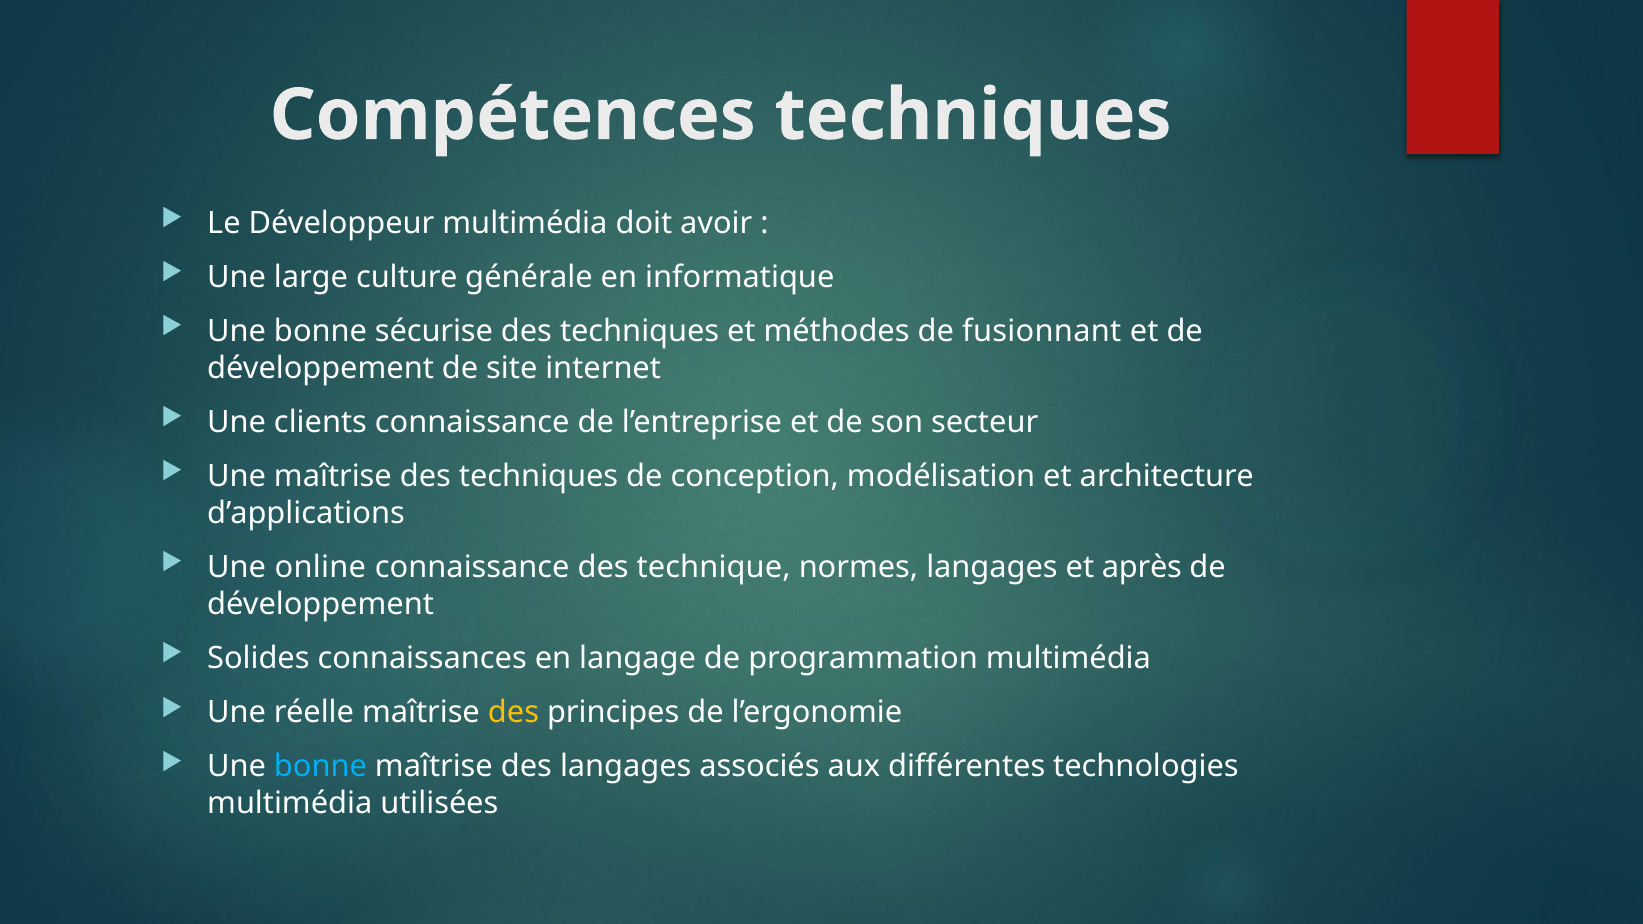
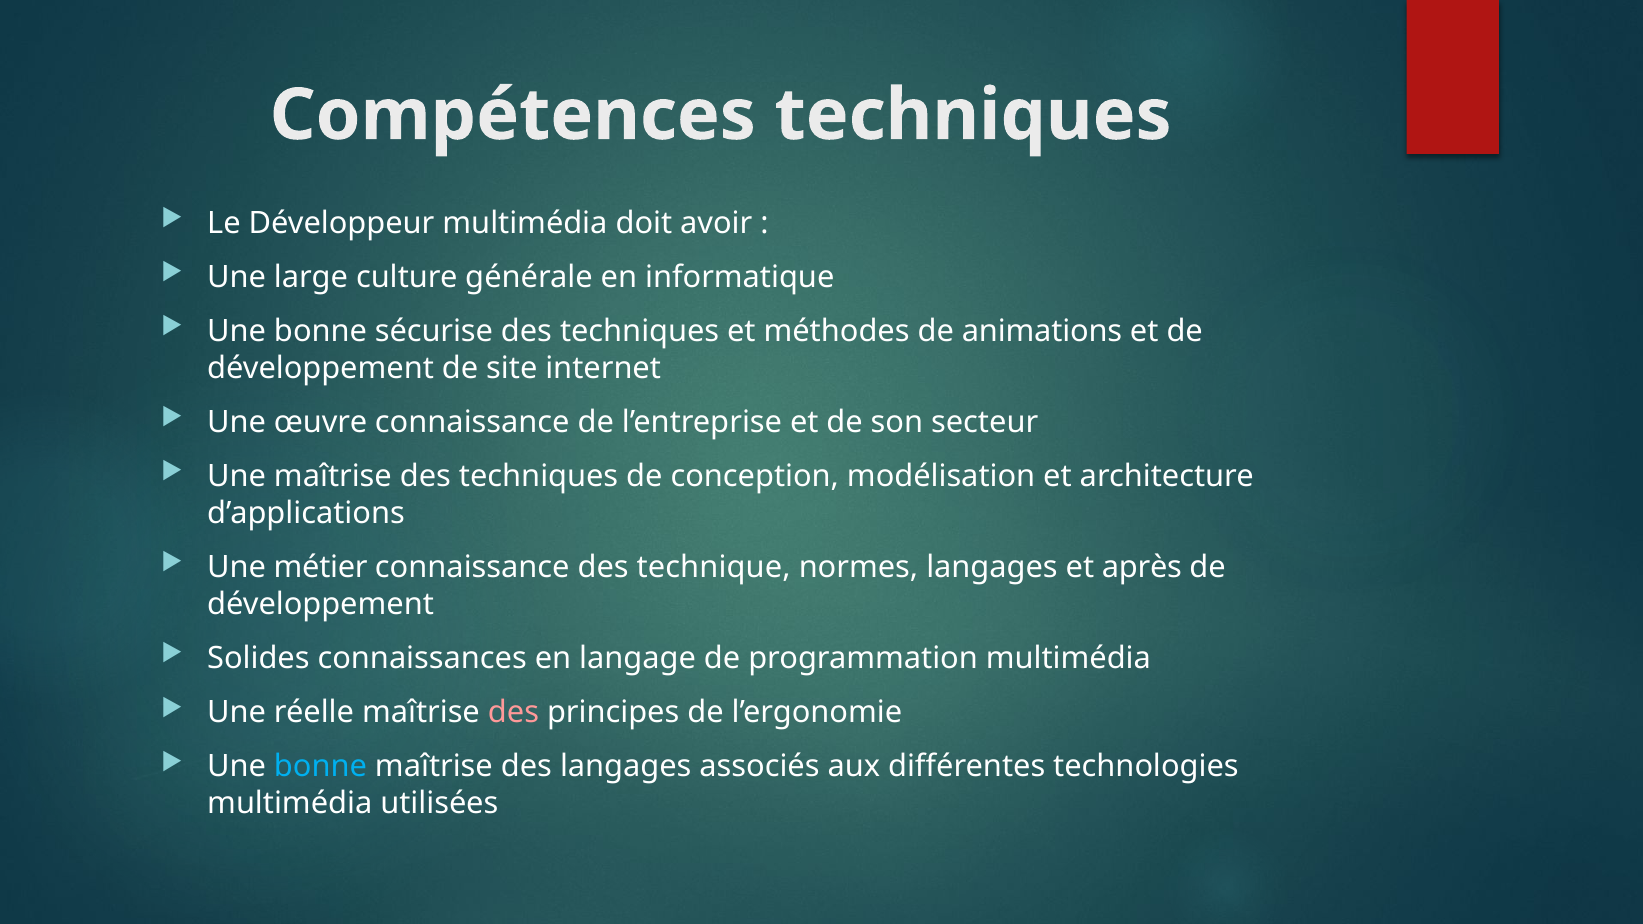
fusionnant: fusionnant -> animations
clients: clients -> œuvre
online: online -> métier
des at (513, 712) colour: yellow -> pink
